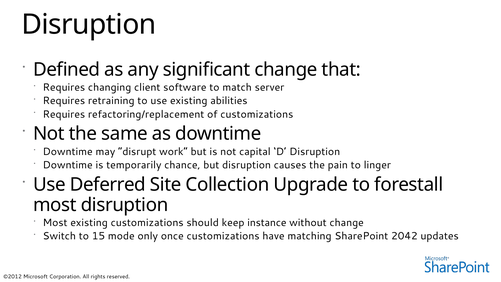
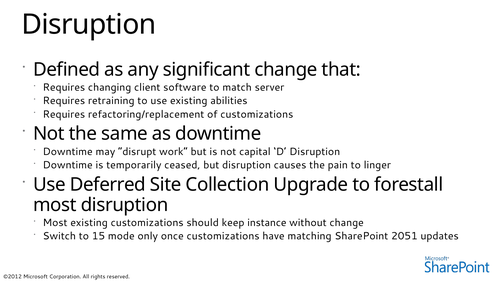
chance: chance -> ceased
2042: 2042 -> 2051
